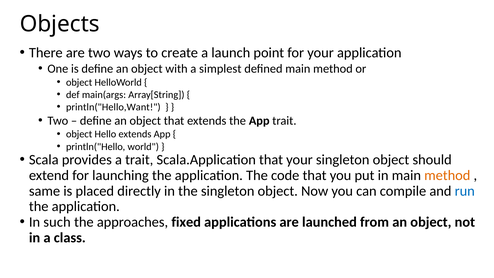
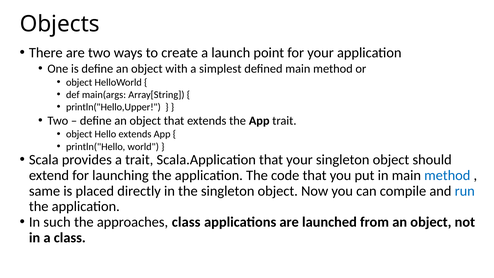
println("Hello,Want: println("Hello,Want -> println("Hello,Upper
method at (447, 175) colour: orange -> blue
approaches fixed: fixed -> class
